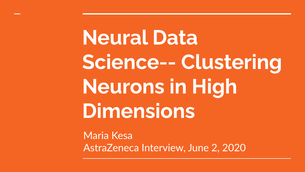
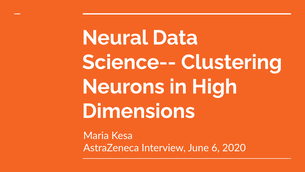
2: 2 -> 6
